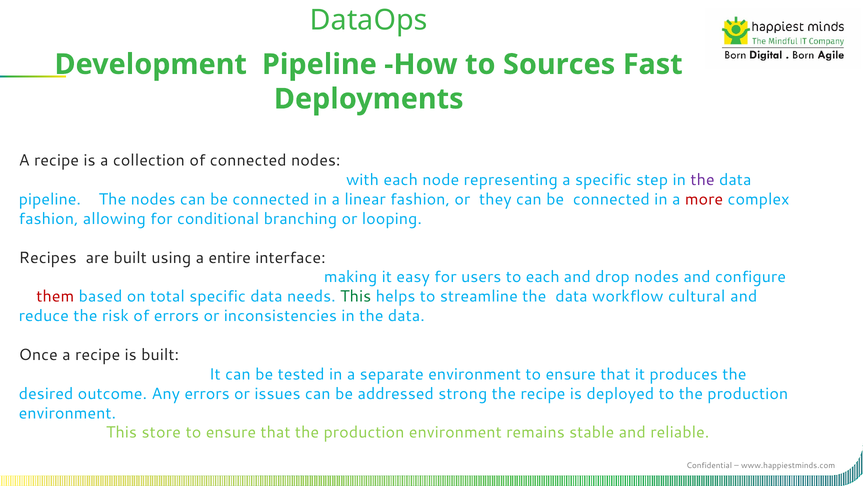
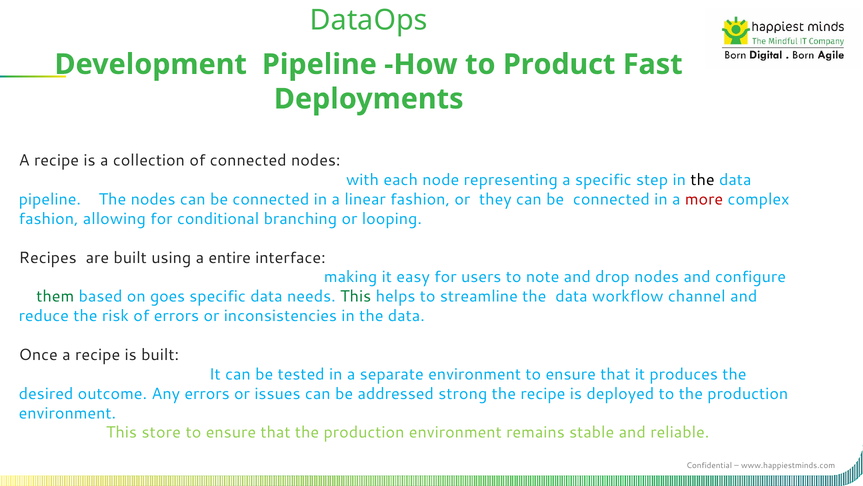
Sources: Sources -> Product
the at (703, 180) colour: purple -> black
to each: each -> note
them colour: red -> green
total: total -> goes
cultural: cultural -> channel
